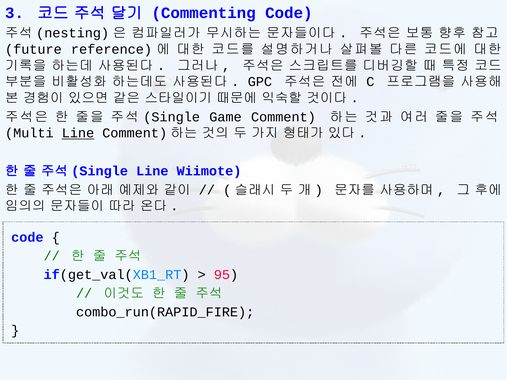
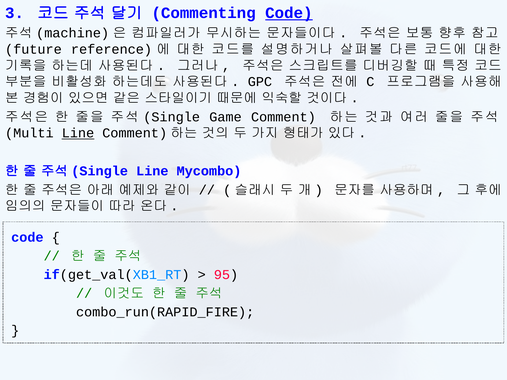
Code at (289, 13) underline: none -> present
nesting: nesting -> machine
Wiimote: Wiimote -> Mycombo
